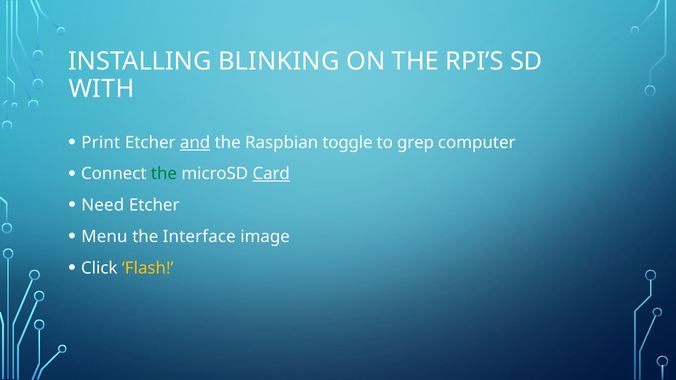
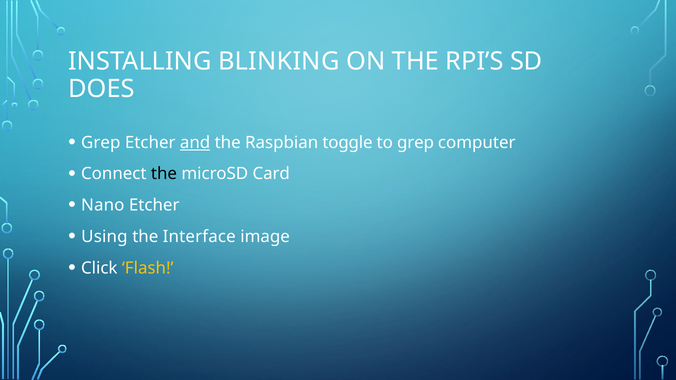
WITH: WITH -> DOES
Print at (101, 143): Print -> Grep
the at (164, 174) colour: green -> black
Card underline: present -> none
Need: Need -> Nano
Menu: Menu -> Using
